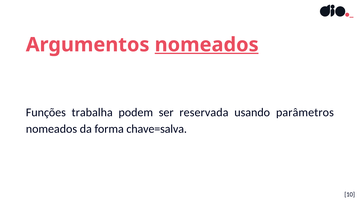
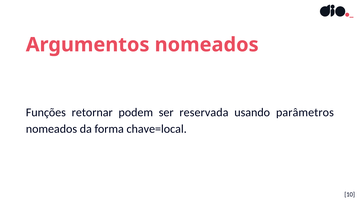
nomeados at (207, 45) underline: present -> none
trabalha: trabalha -> retornar
chave=salva: chave=salva -> chave=local
